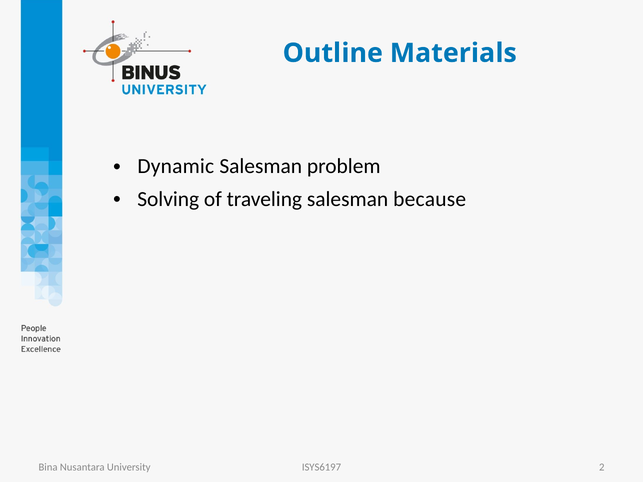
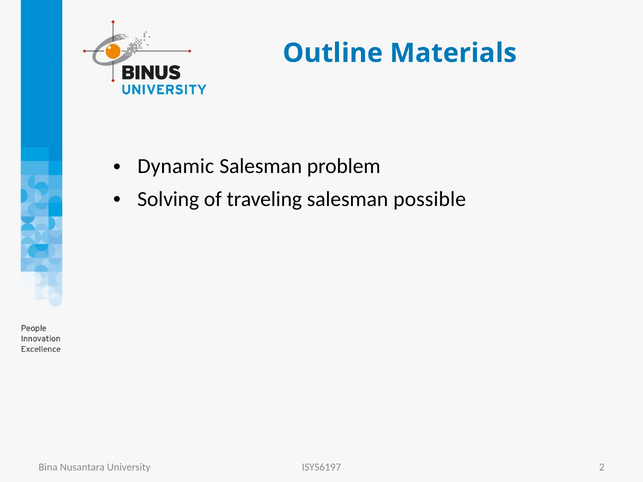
because: because -> possible
